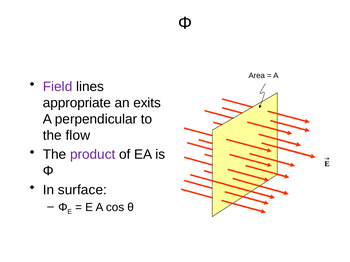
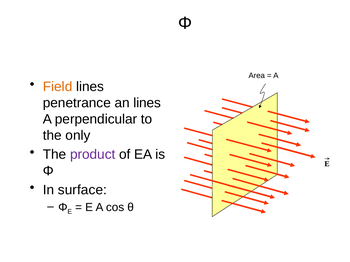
Field colour: purple -> orange
appropriate: appropriate -> penetrance
an exits: exits -> lines
flow: flow -> only
